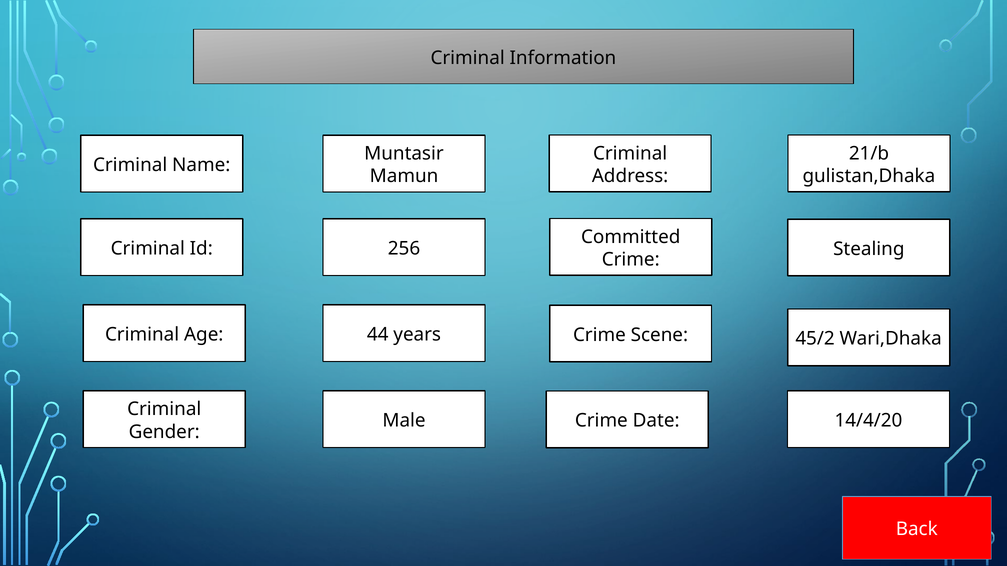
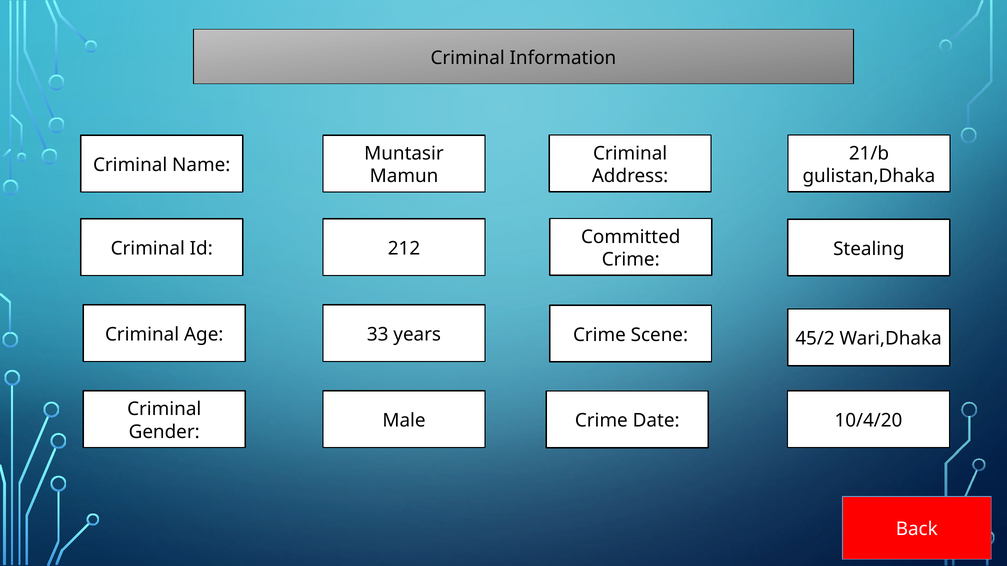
256: 256 -> 212
44: 44 -> 33
14/4/20: 14/4/20 -> 10/4/20
